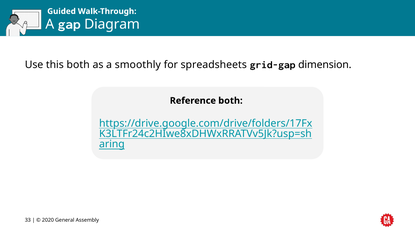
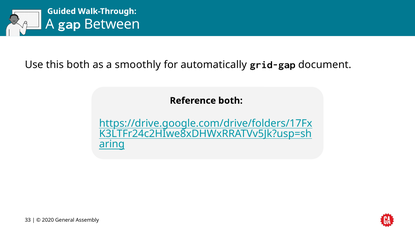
Diagram: Diagram -> Between
spreadsheets: spreadsheets -> automatically
dimension: dimension -> document
